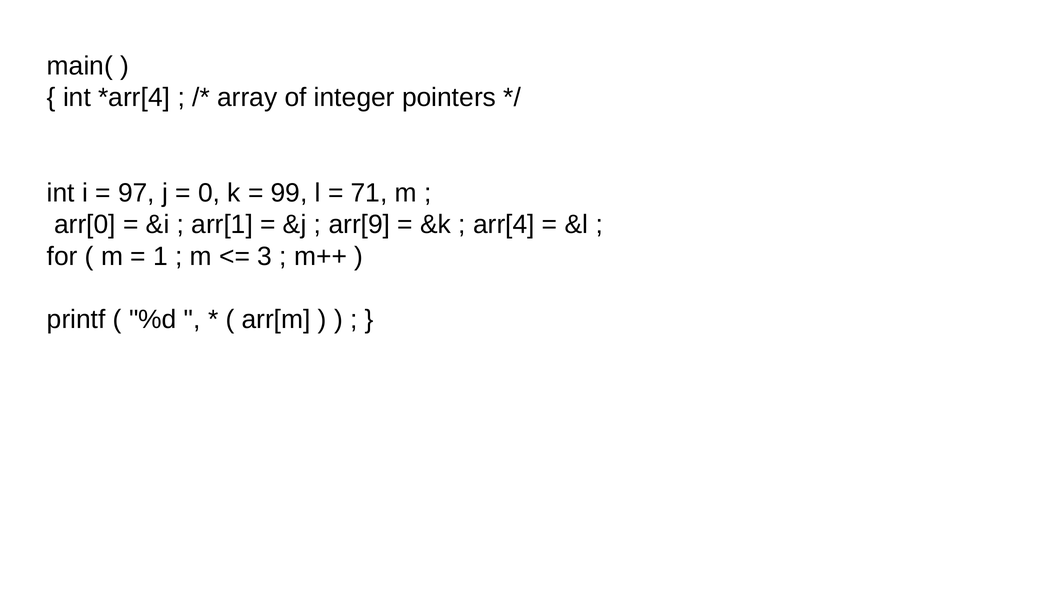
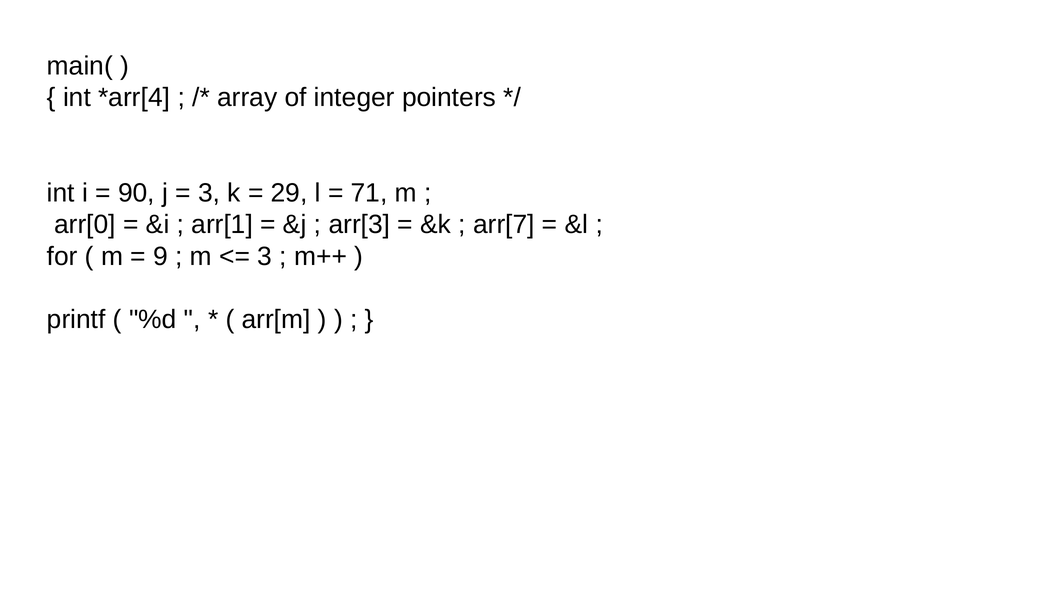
97: 97 -> 90
0 at (209, 193): 0 -> 3
99: 99 -> 29
arr[9: arr[9 -> arr[3
arr[4: arr[4 -> arr[7
1: 1 -> 9
